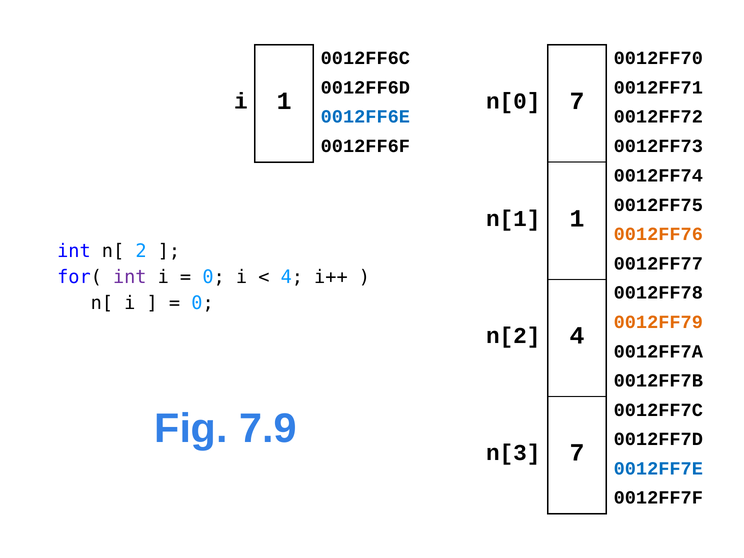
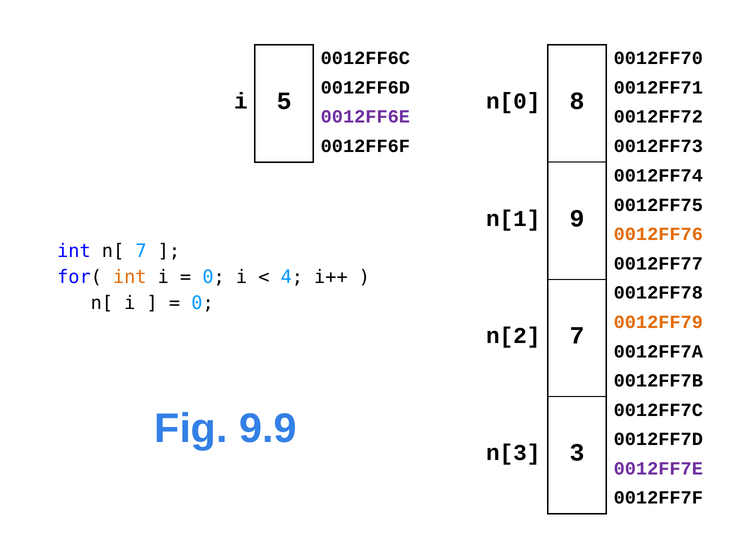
i 1: 1 -> 5
n[0 7: 7 -> 8
0012FF6E colour: blue -> purple
n[1 1: 1 -> 9
n[ 2: 2 -> 7
int at (130, 277) colour: purple -> orange
n[2 4: 4 -> 7
7.9: 7.9 -> 9.9
n[3 7: 7 -> 3
0012FF7E colour: blue -> purple
